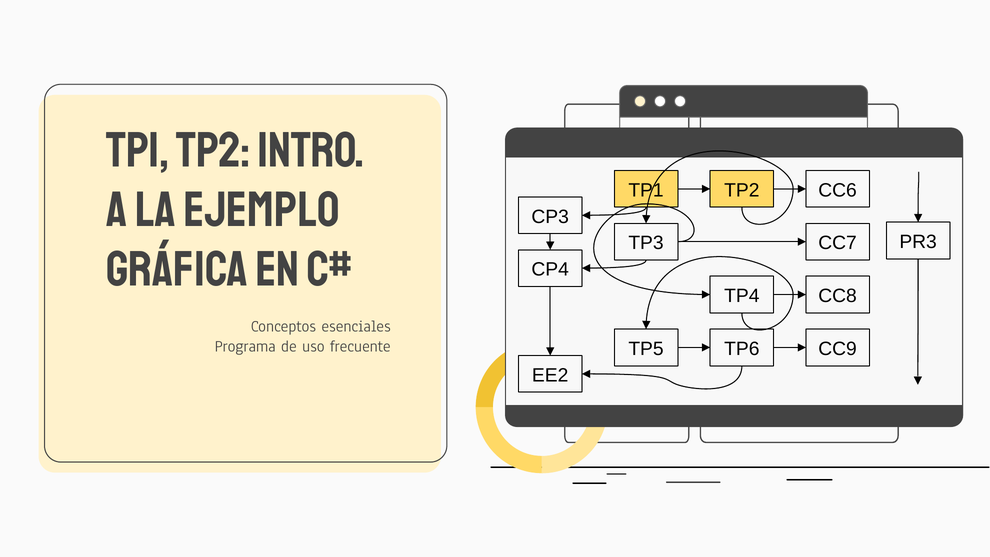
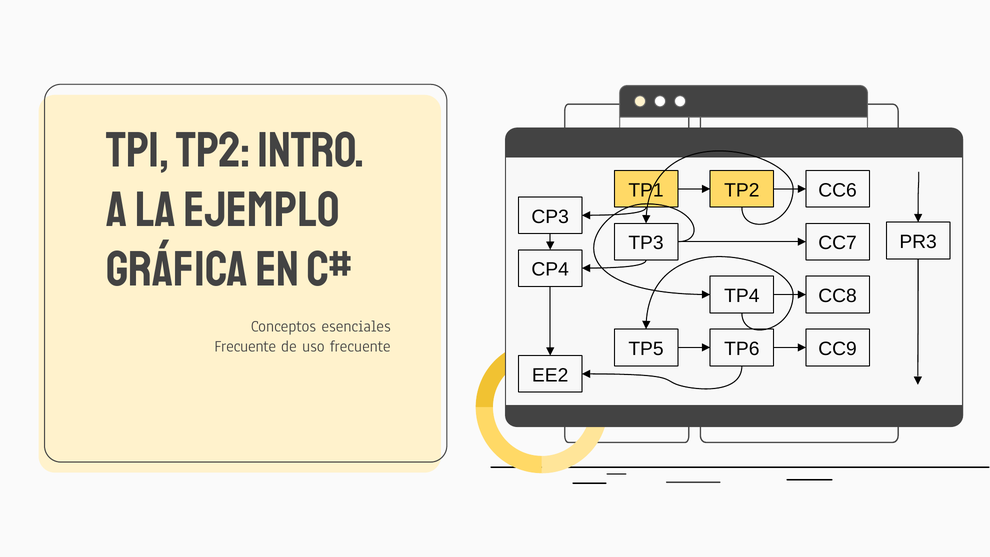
Programa at (245, 346): Programa -> Frecuente
